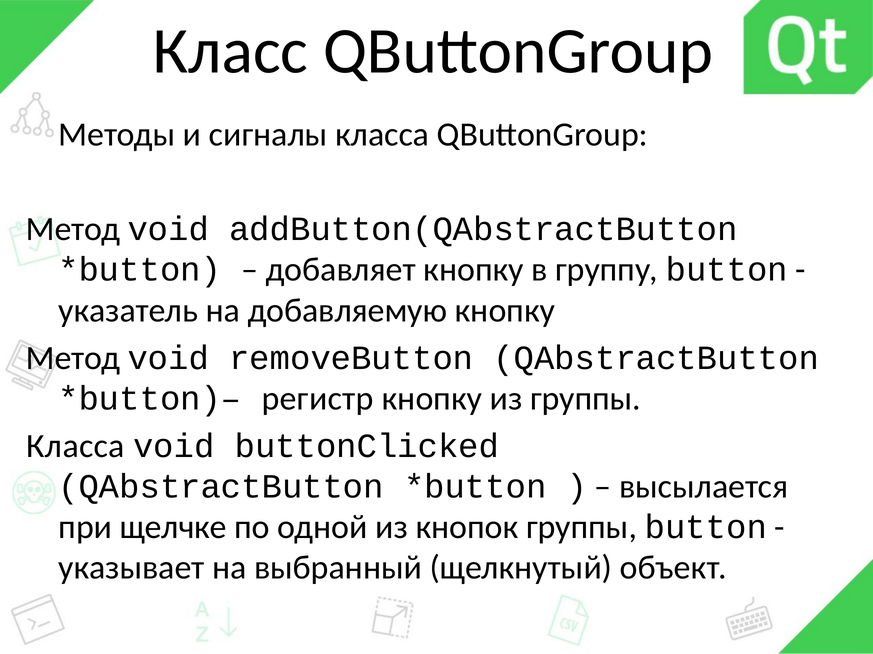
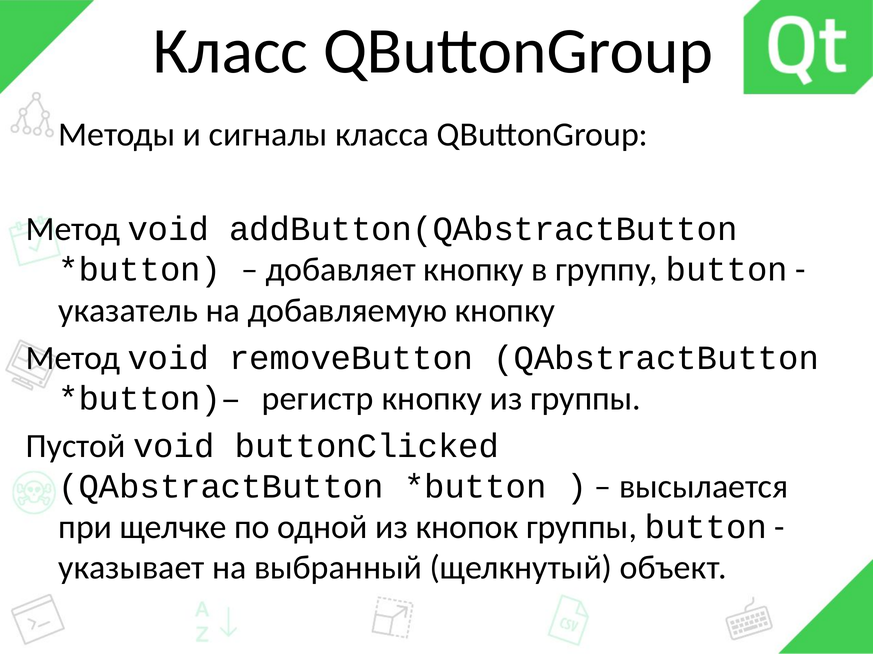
Класса at (75, 446): Класса -> Пустой
